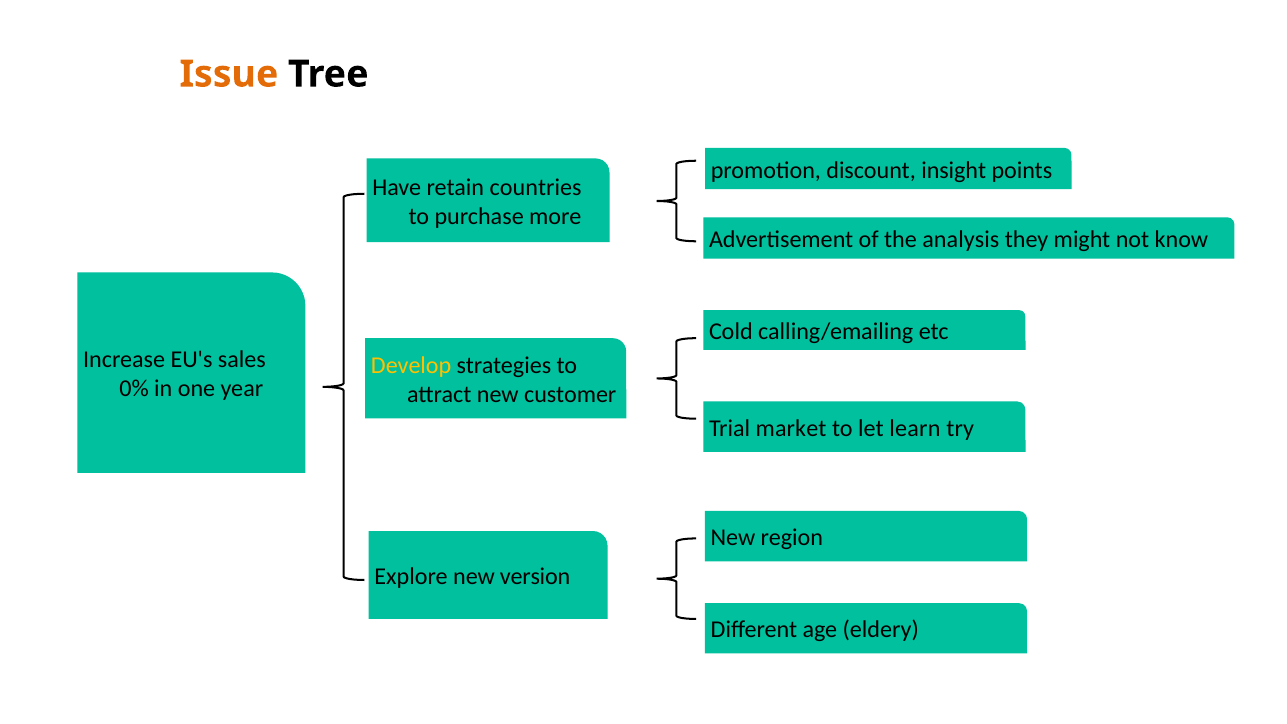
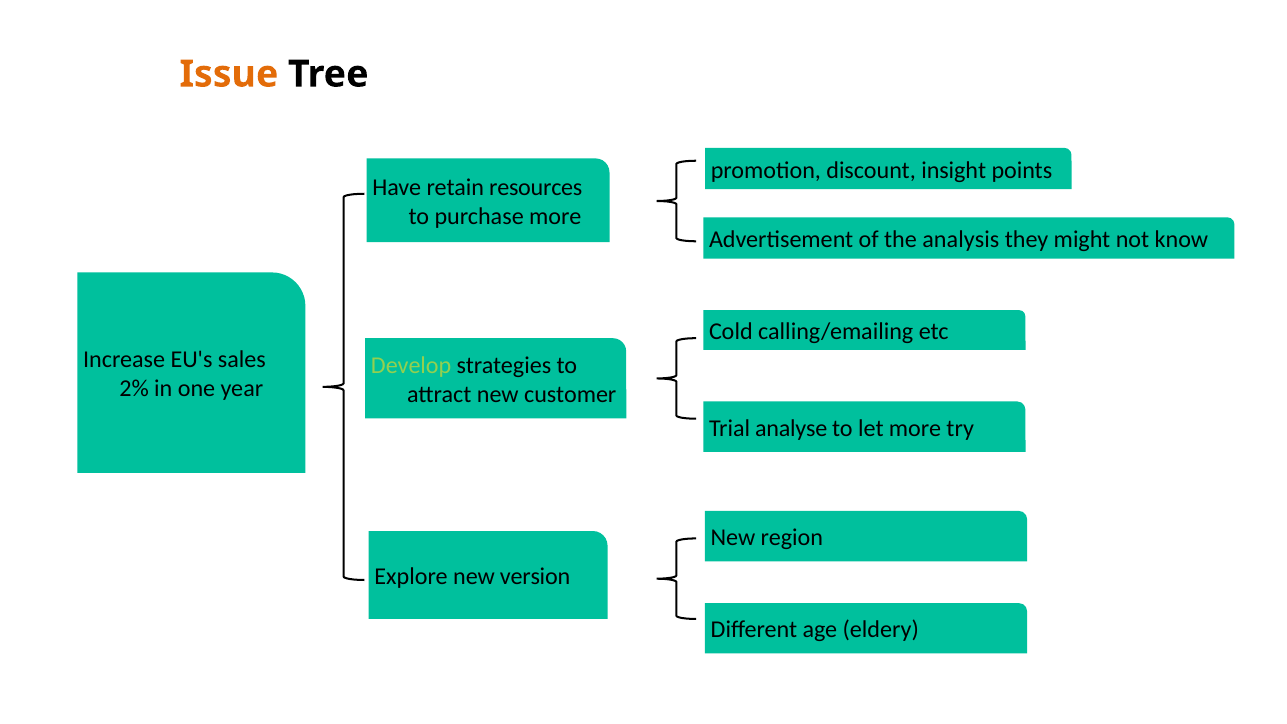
countries: countries -> resources
Develop colour: yellow -> light green
0%: 0% -> 2%
market: market -> analyse
let learn: learn -> more
